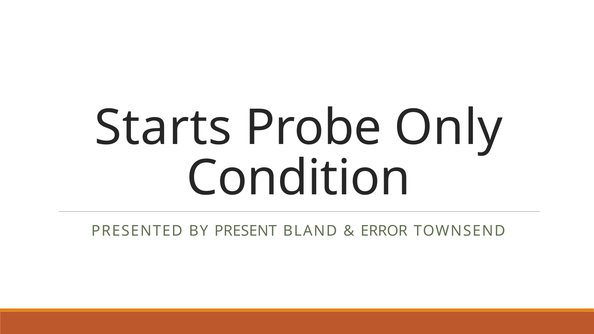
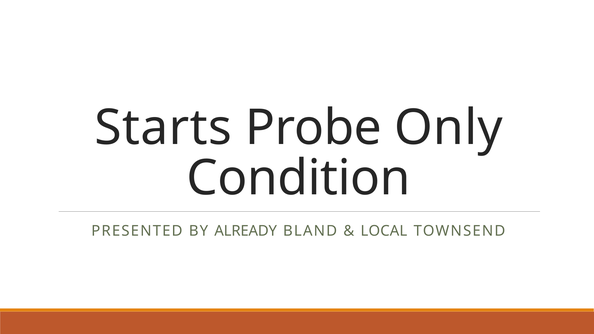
PRESENT: PRESENT -> ALREADY
ERROR: ERROR -> LOCAL
